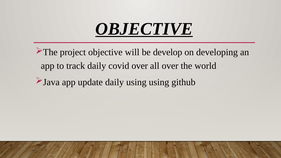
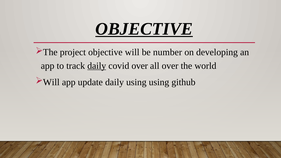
develop: develop -> number
daily at (97, 66) underline: none -> present
Java at (51, 82): Java -> Will
